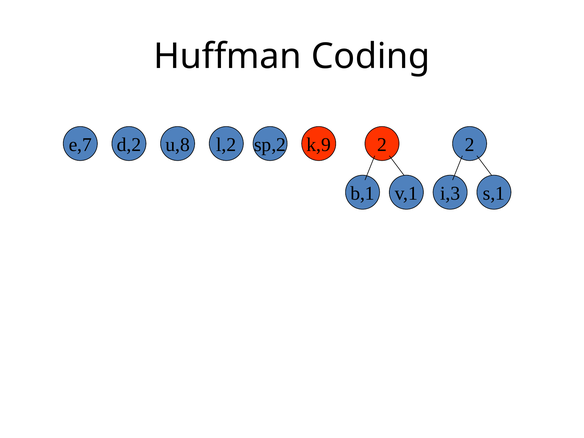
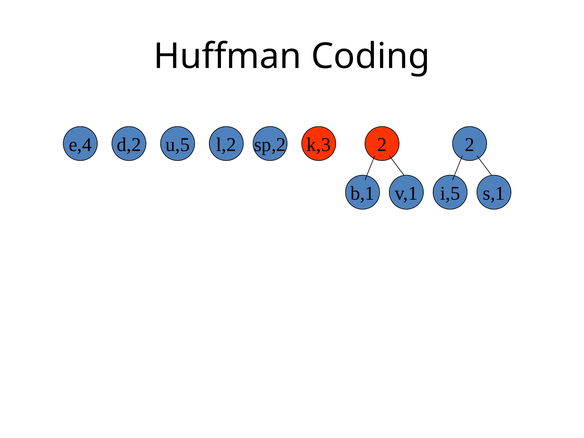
e,7: e,7 -> e,4
u,8: u,8 -> u,5
k,9: k,9 -> k,3
i,3: i,3 -> i,5
